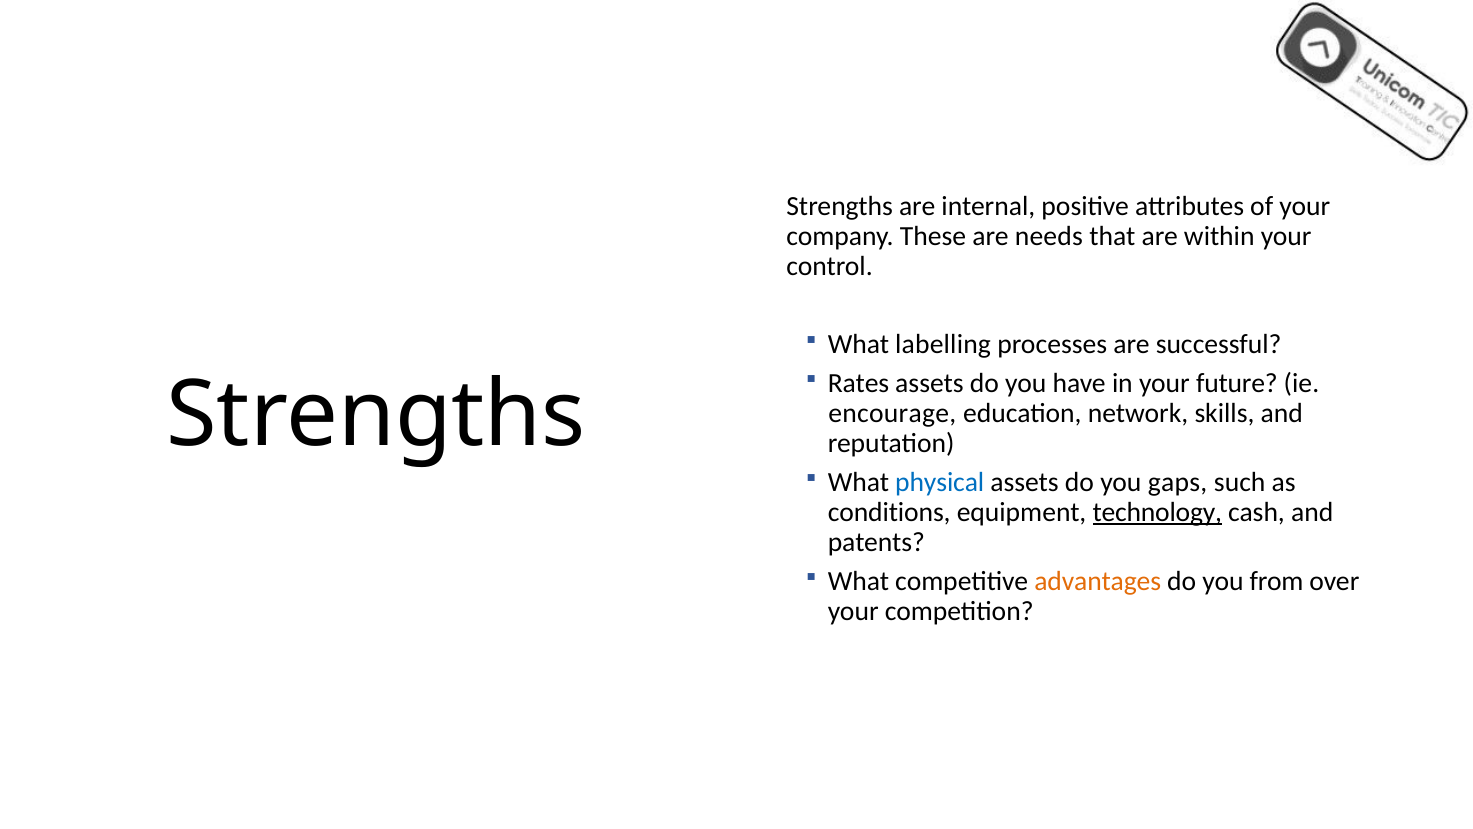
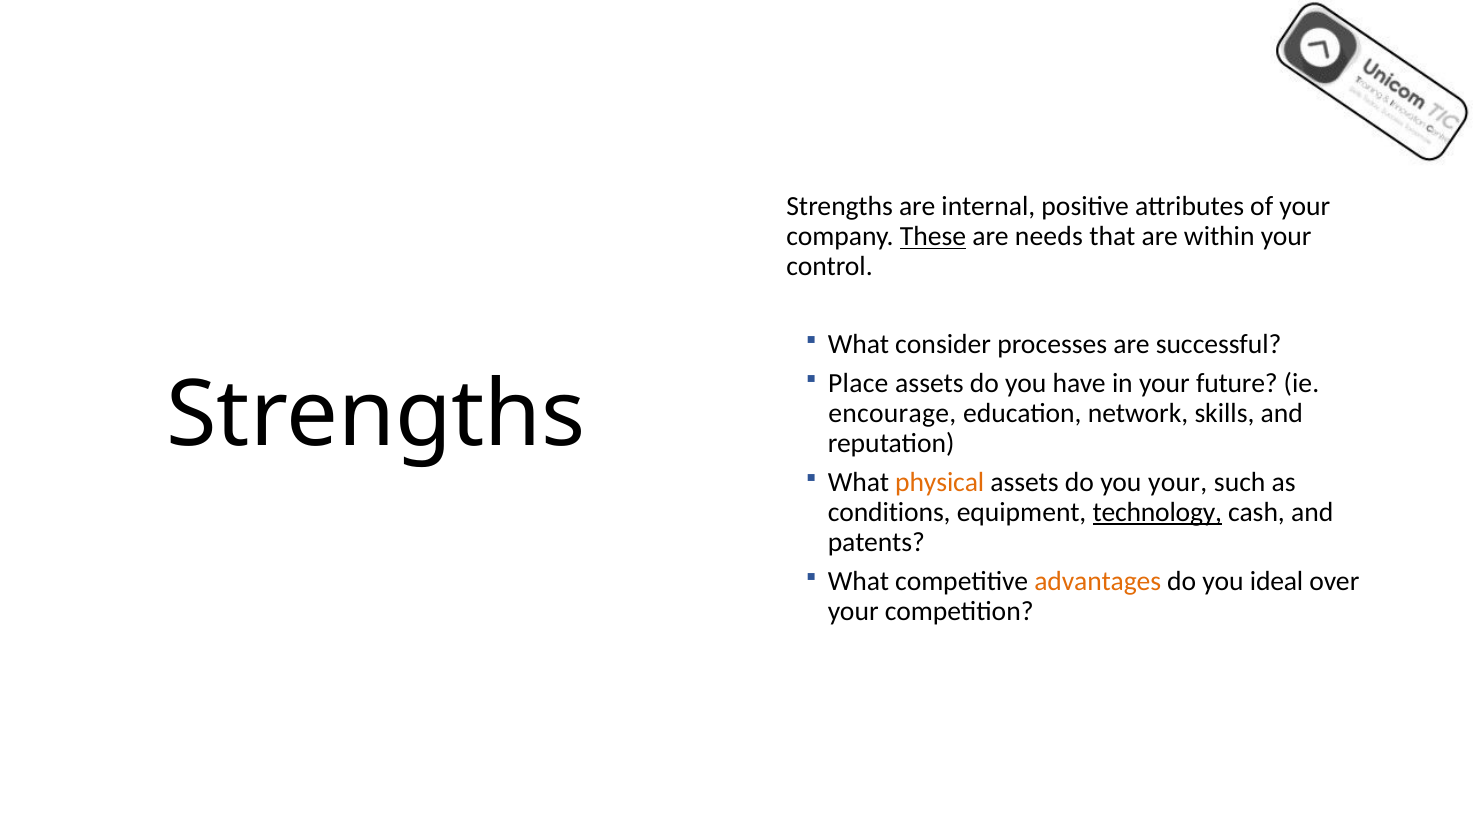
These underline: none -> present
labelling: labelling -> consider
Rates: Rates -> Place
physical colour: blue -> orange
you gaps: gaps -> your
from: from -> ideal
